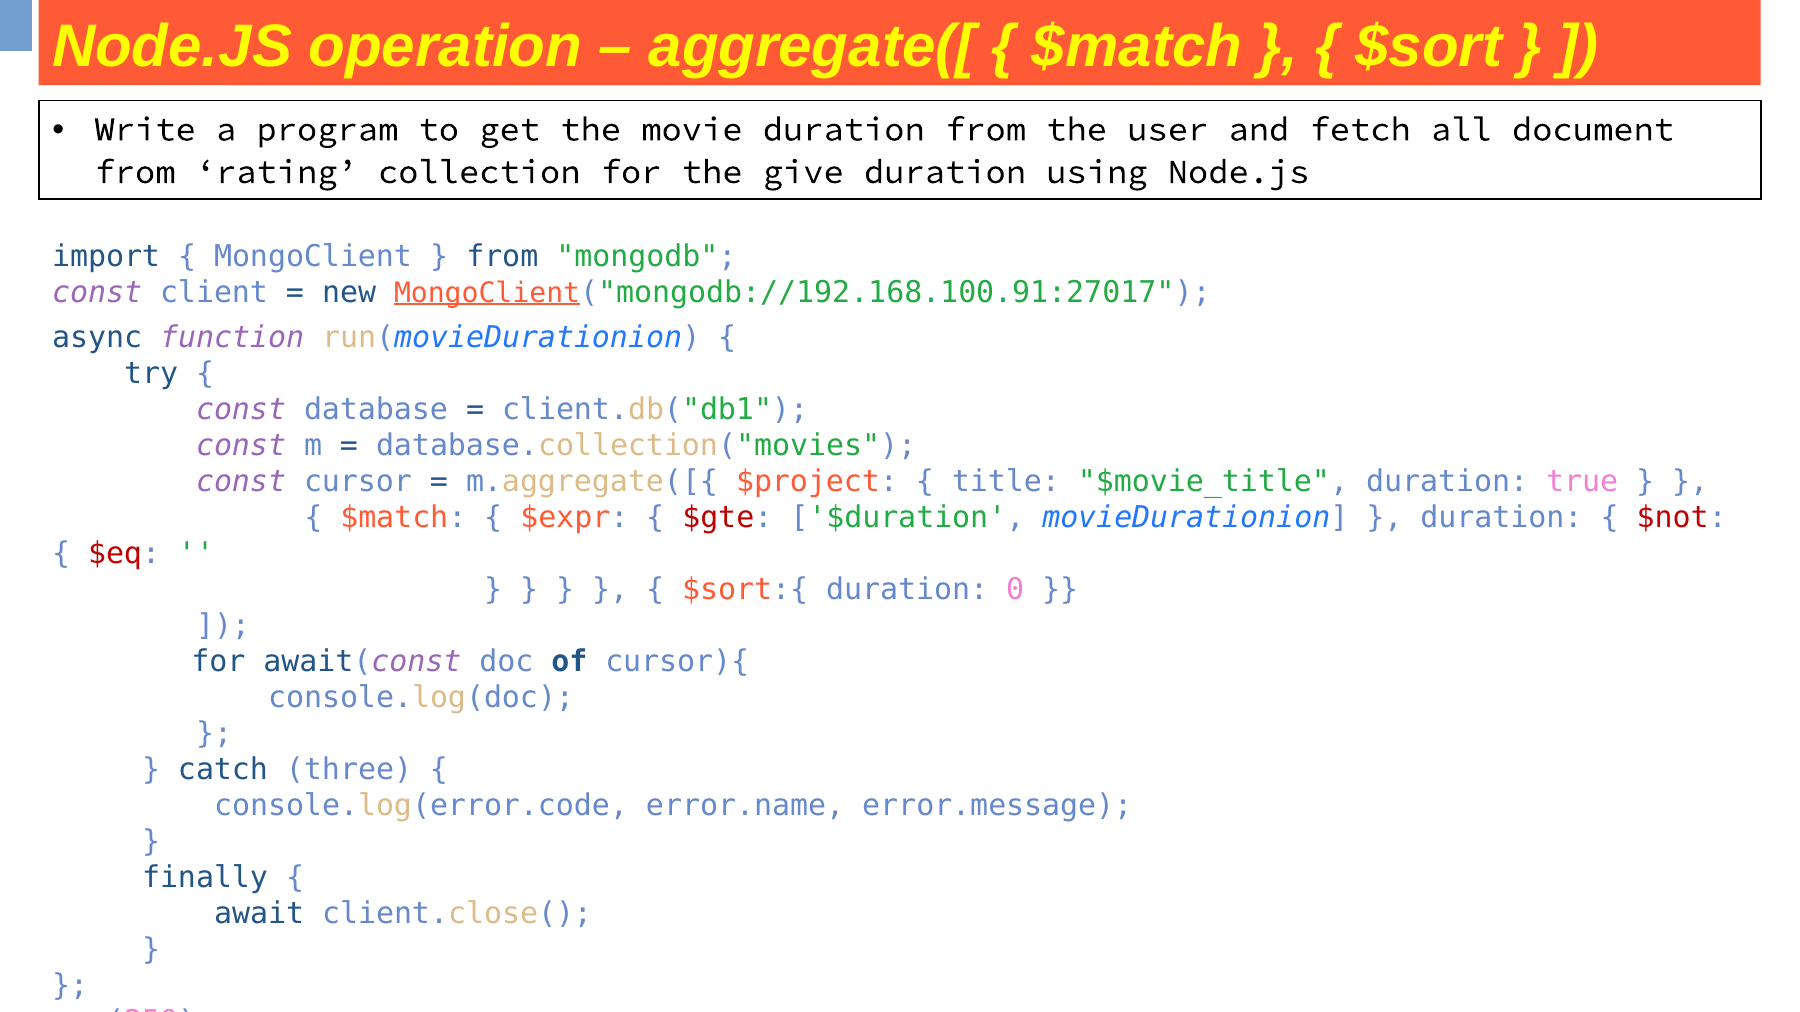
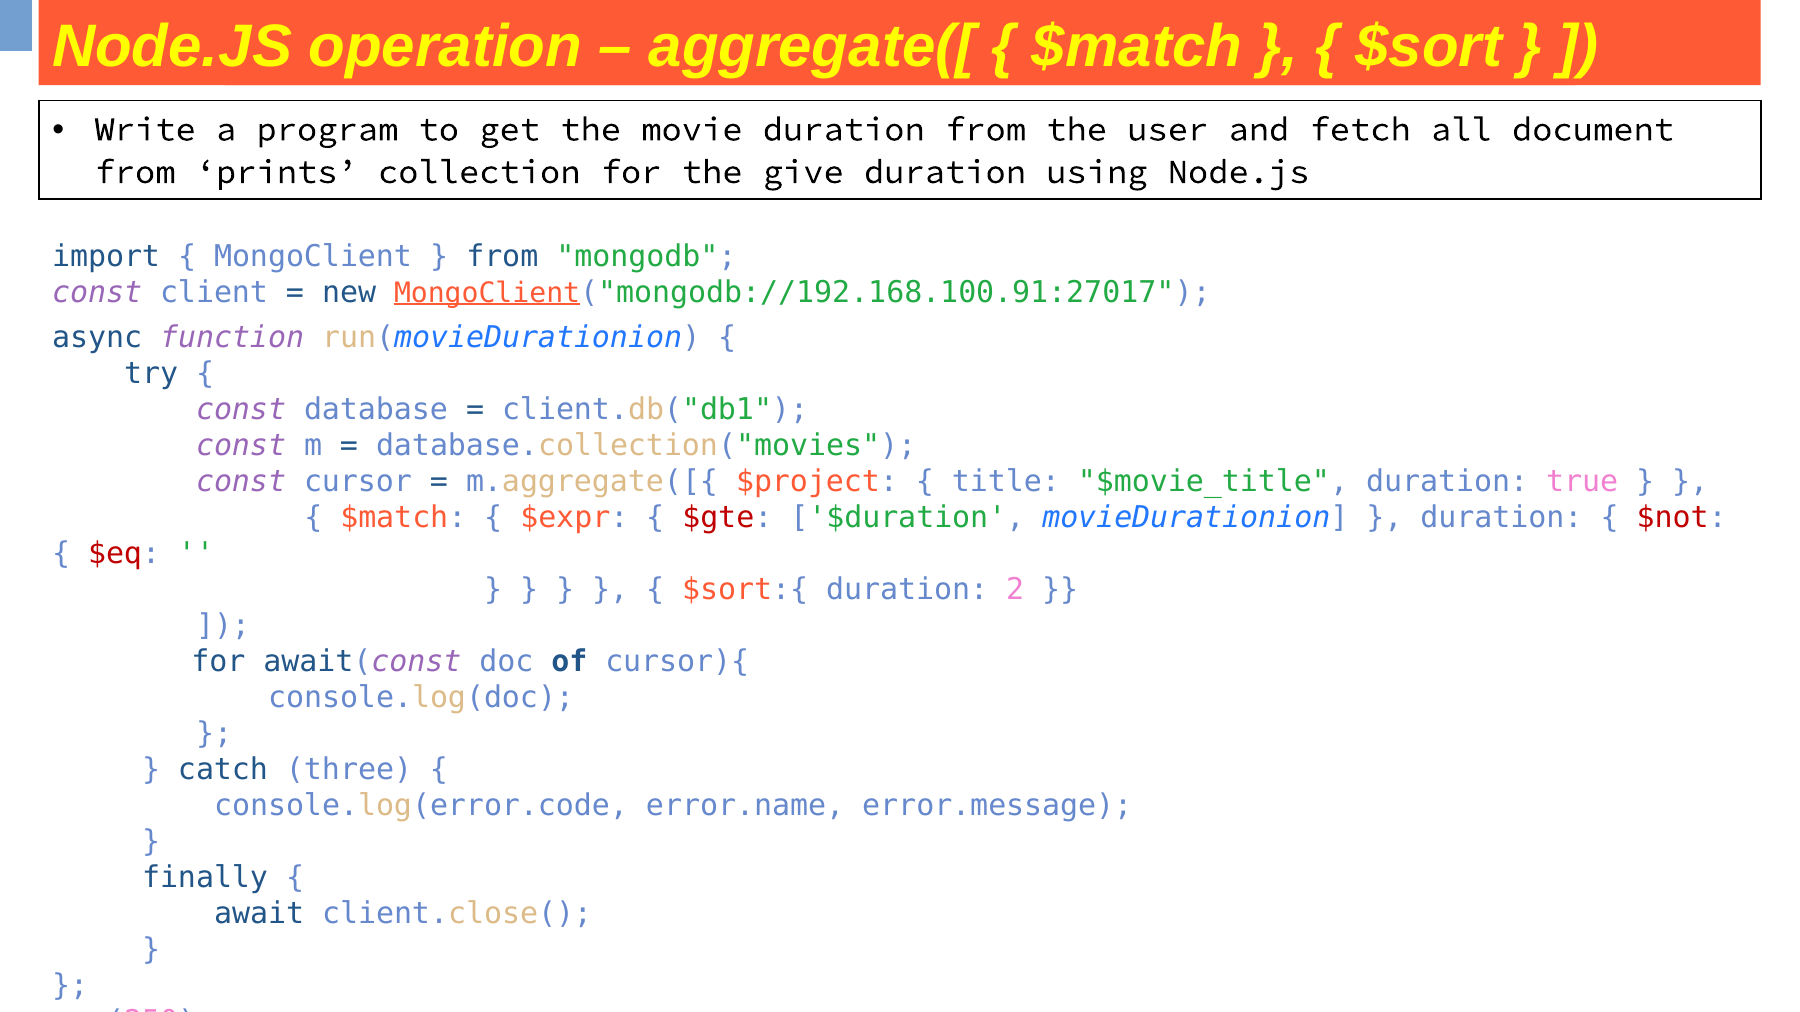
rating: rating -> prints
0: 0 -> 2
